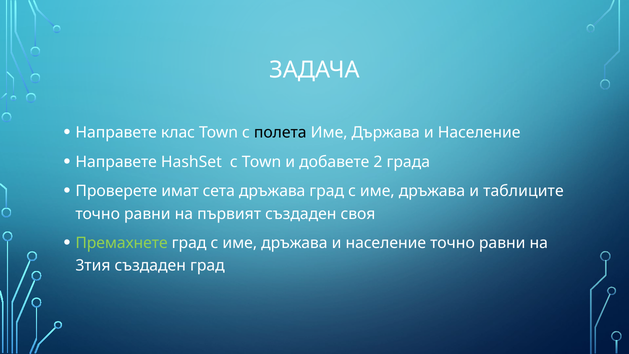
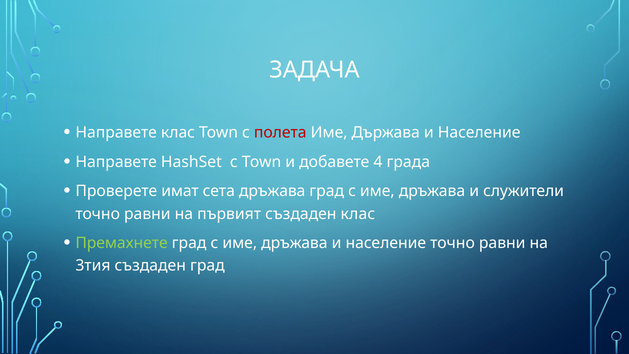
полета colour: black -> red
2: 2 -> 4
таблиците: таблиците -> служители
създаден своя: своя -> клас
